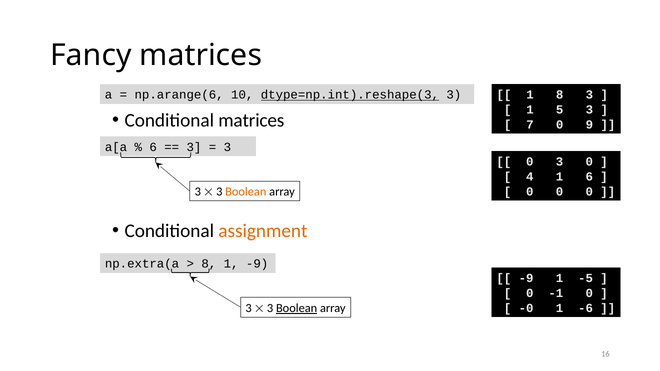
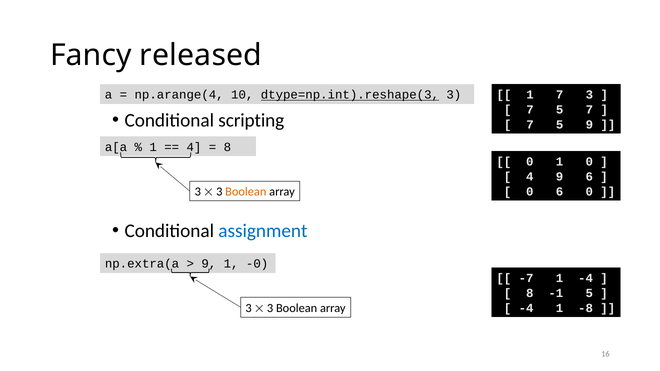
Fancy matrices: matrices -> released
1 8: 8 -> 7
np.arange(6: np.arange(6 -> np.arange(4
1 at (530, 110): 1 -> 7
5 3: 3 -> 7
Conditional matrices: matrices -> scripting
0 at (560, 125): 0 -> 5
6 at (153, 147): 6 -> 1
3 at (194, 147): 3 -> 4
3 at (227, 147): 3 -> 8
0 3: 3 -> 1
4 1: 1 -> 9
0 at (560, 192): 0 -> 6
assignment colour: orange -> blue
8 at (209, 264): 8 -> 9
1 -9: -9 -> -0
-9 at (526, 278): -9 -> -7
1 -5: -5 -> -4
0 at (530, 293): 0 -> 8
-1 0: 0 -> 5
Boolean at (297, 308) underline: present -> none
-0 at (526, 308): -0 -> -4
-6: -6 -> -8
